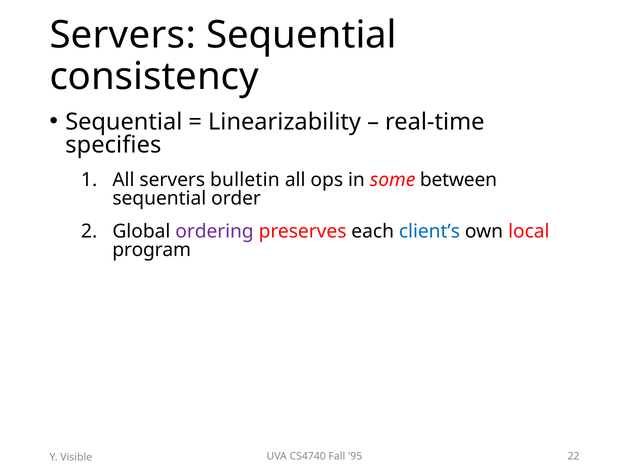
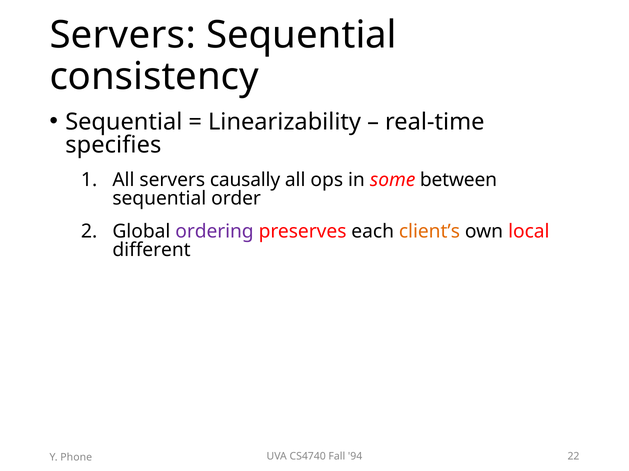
bulletin: bulletin -> causally
client’s colour: blue -> orange
program: program -> different
95: 95 -> 94
Visible: Visible -> Phone
